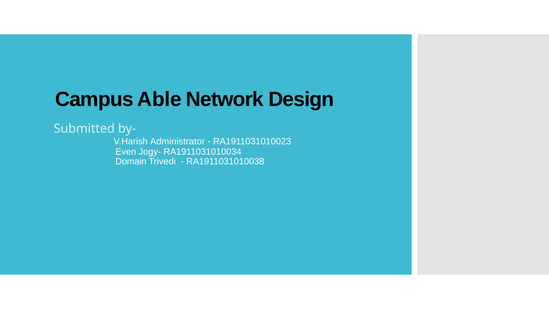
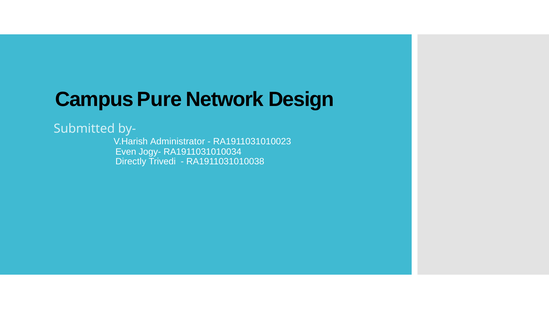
Able: Able -> Pure
Domain: Domain -> Directly
